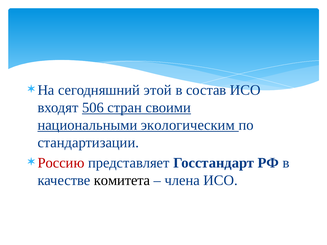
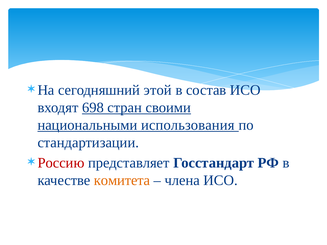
506: 506 -> 698
экологическим: экологическим -> использования
комитета colour: black -> orange
